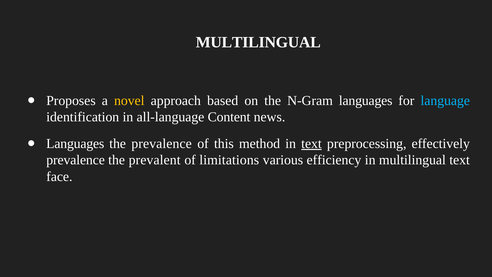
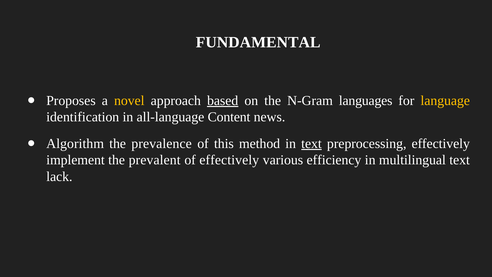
MULTILINGUAL at (258, 42): MULTILINGUAL -> FUNDAMENTAL
based underline: none -> present
language colour: light blue -> yellow
Languages at (75, 144): Languages -> Algorithm
prevalence at (76, 160): prevalence -> implement
of limitations: limitations -> effectively
face: face -> lack
